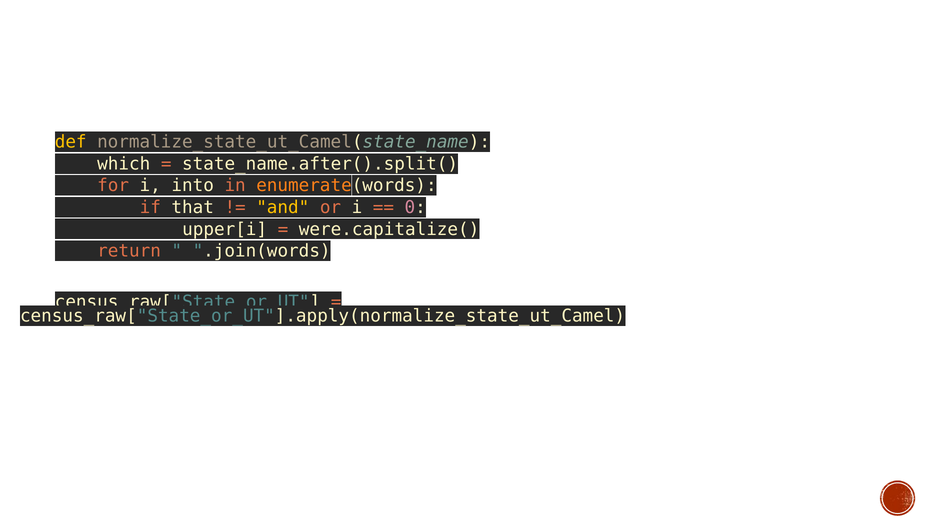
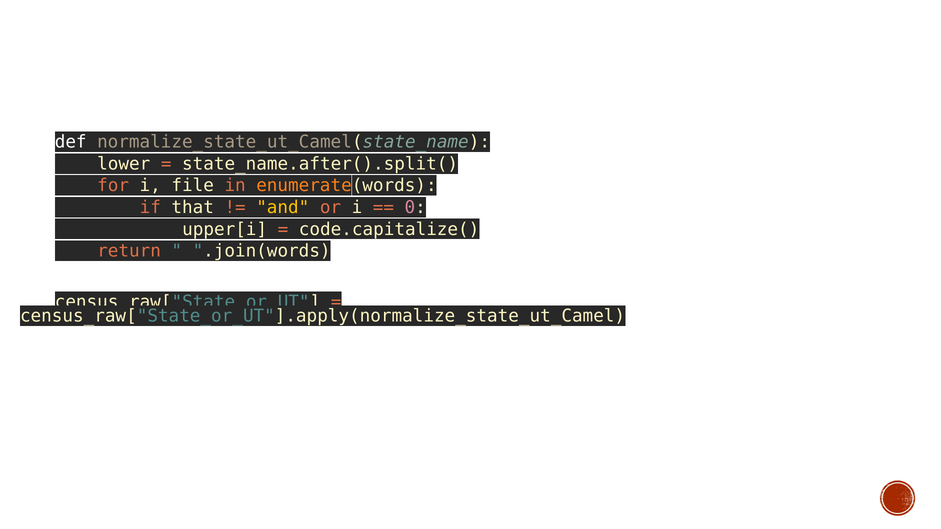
def colour: yellow -> white
which: which -> lower
into: into -> file
were.capitalize(: were.capitalize( -> code.capitalize(
